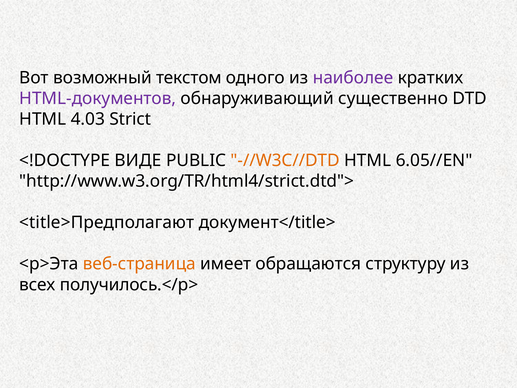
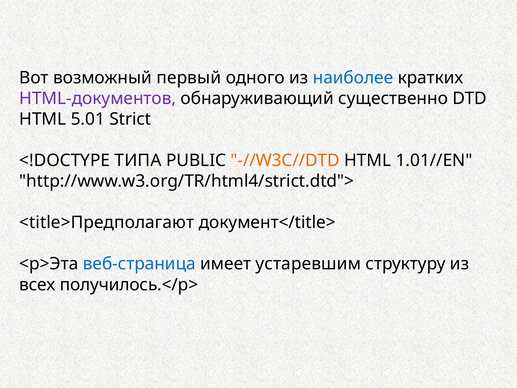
текстом: текстом -> первый
наиболее colour: purple -> blue
4.03: 4.03 -> 5.01
ВИДЕ: ВИДЕ -> ТИПА
6.05//EN: 6.05//EN -> 1.01//EN
веб-страница colour: orange -> blue
обращаются: обращаются -> устаревшим
